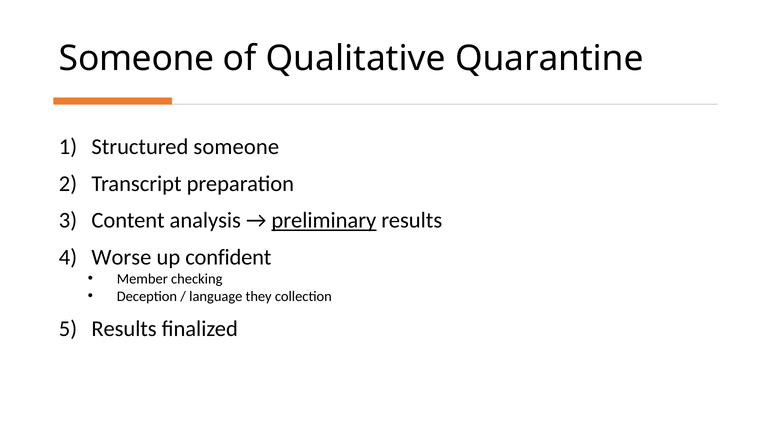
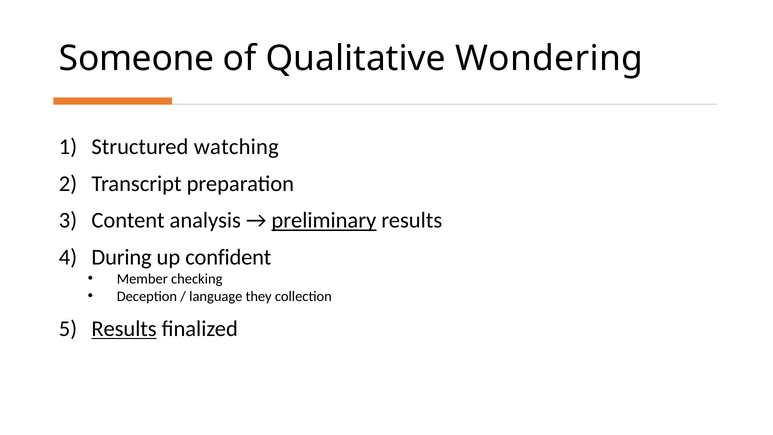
Quarantine: Quarantine -> Wondering
Structured someone: someone -> watching
Worse: Worse -> During
Results at (124, 329) underline: none -> present
